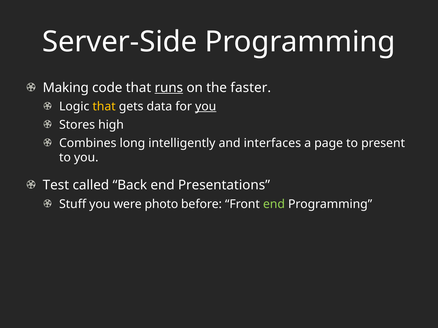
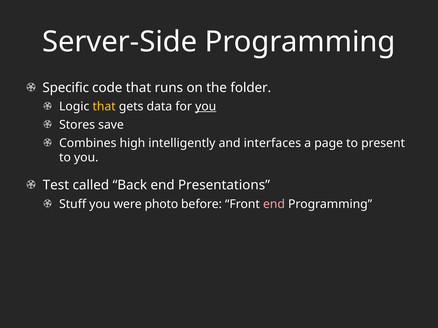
Making: Making -> Specific
runs underline: present -> none
faster: faster -> folder
high: high -> save
long: long -> high
end at (274, 204) colour: light green -> pink
